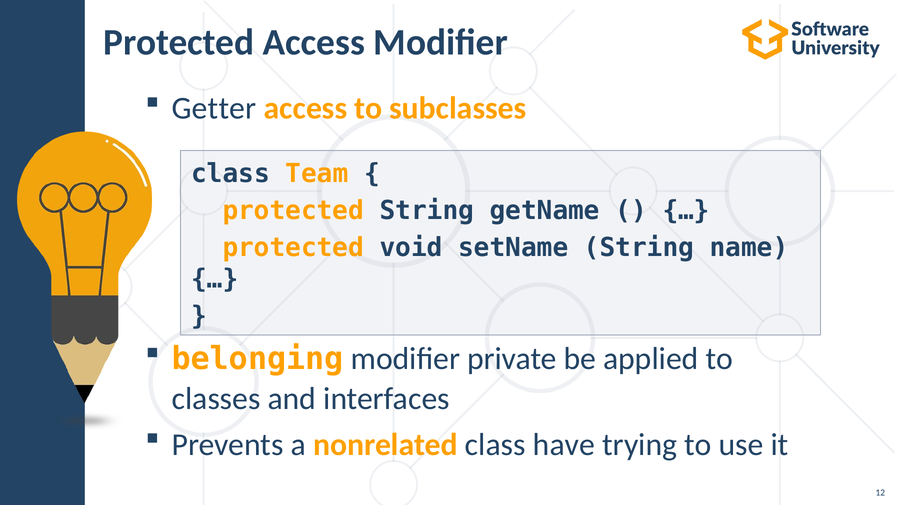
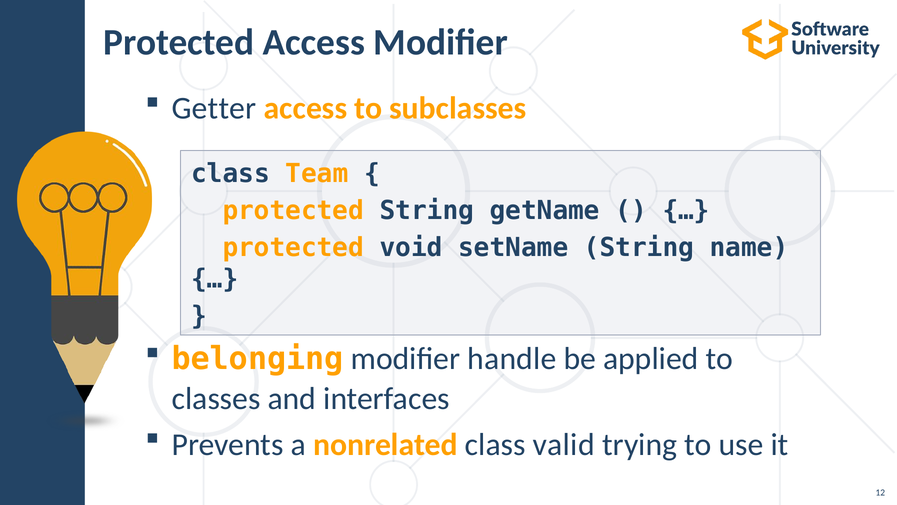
private: private -> handle
have: have -> valid
